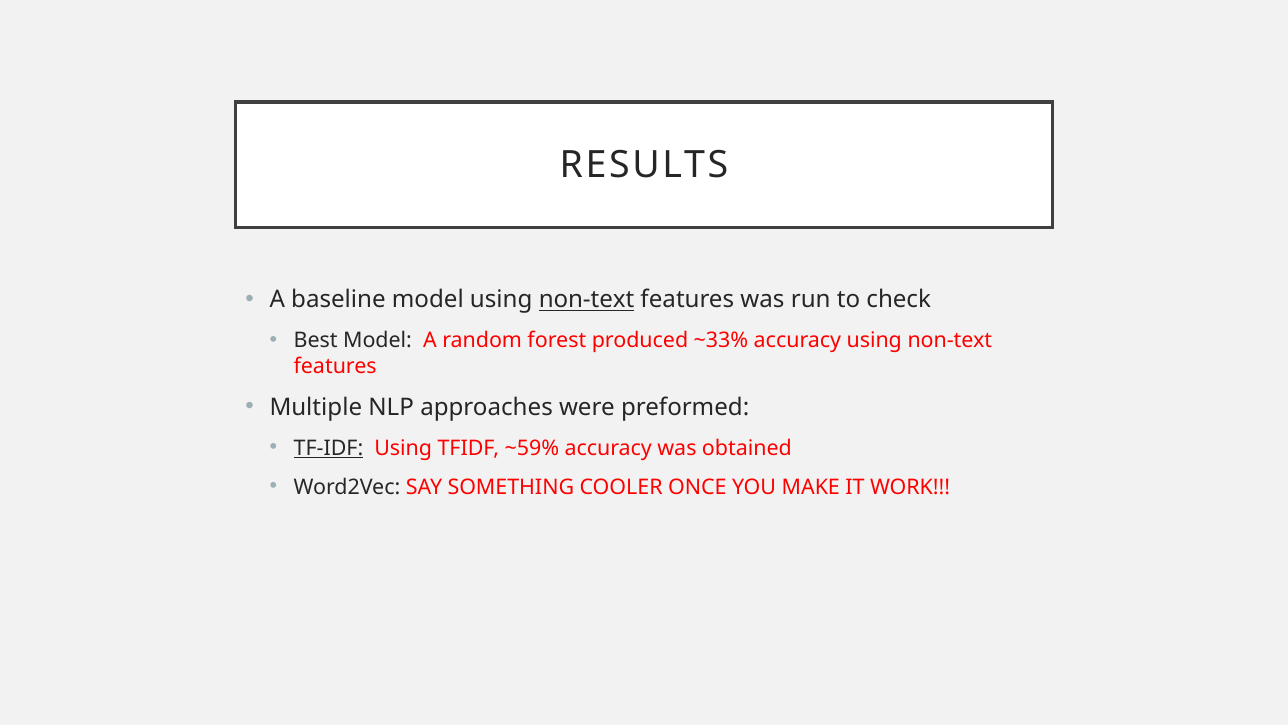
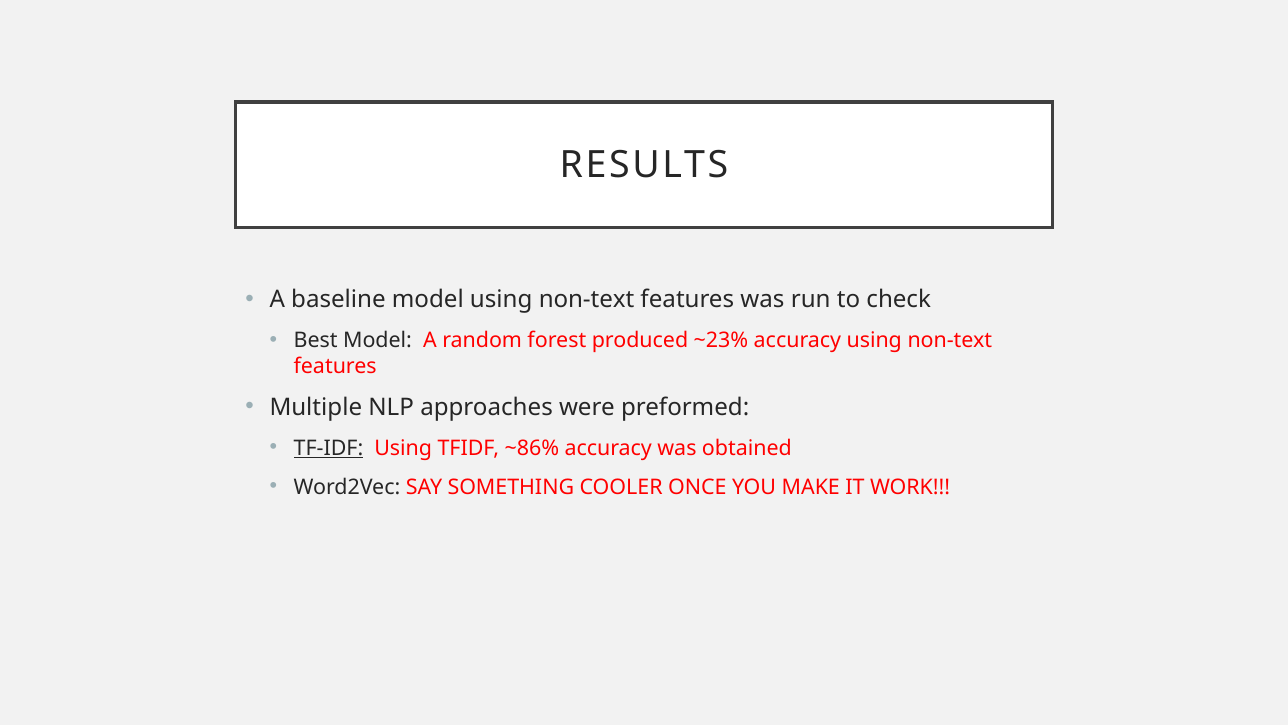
non-text at (587, 300) underline: present -> none
~33%: ~33% -> ~23%
~59%: ~59% -> ~86%
